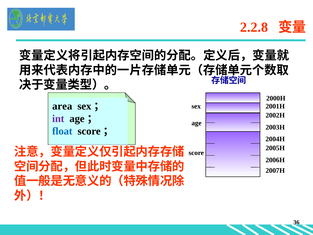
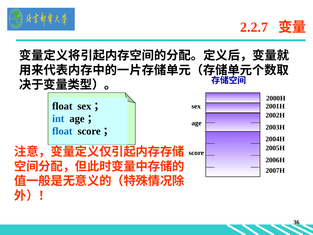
2.2.8: 2.2.8 -> 2.2.7
area at (62, 106): area -> float
int colour: purple -> blue
